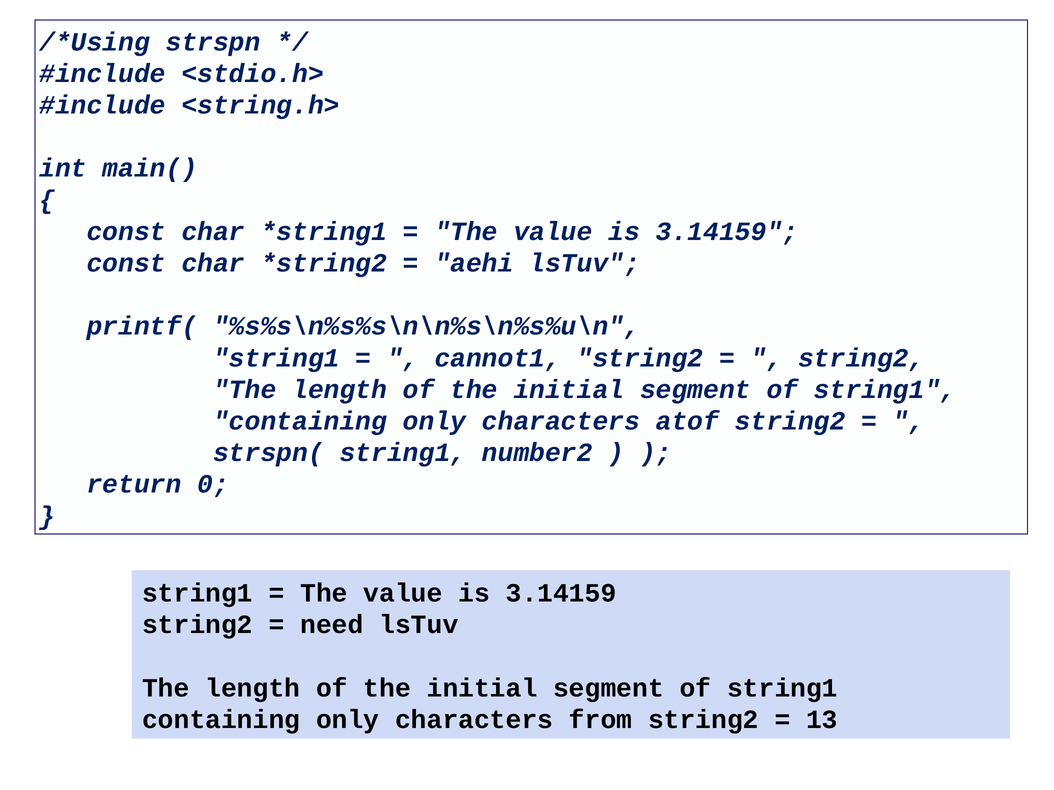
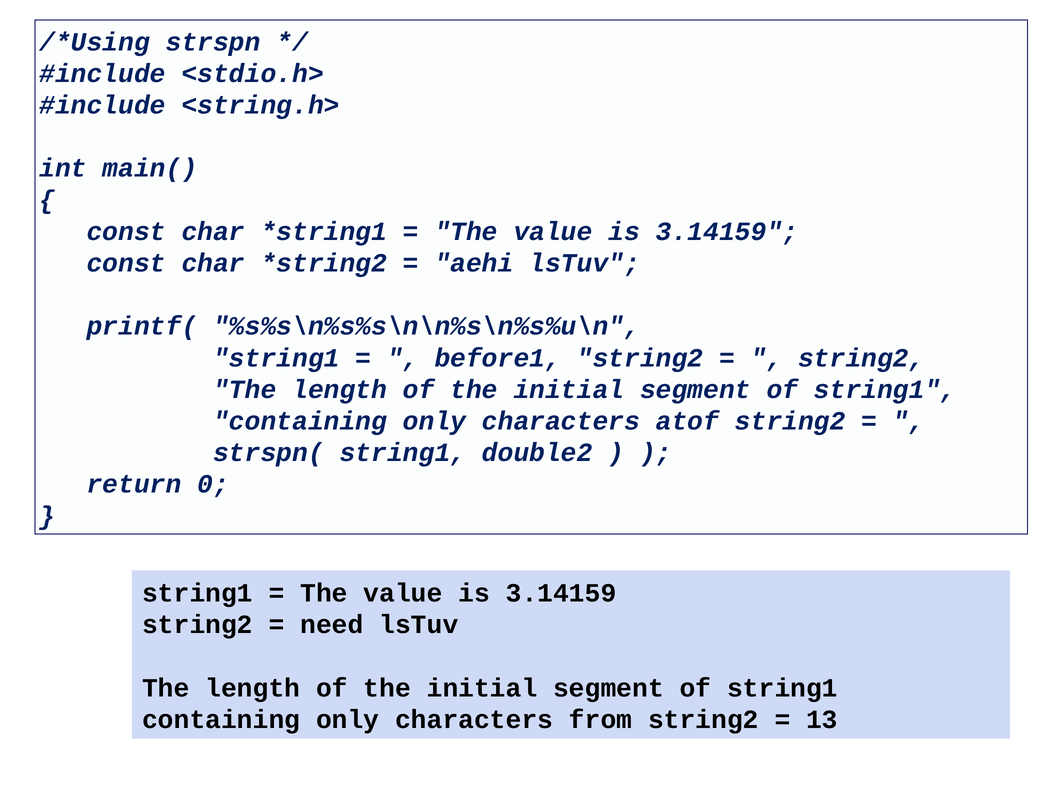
cannot1: cannot1 -> before1
number2: number2 -> double2
